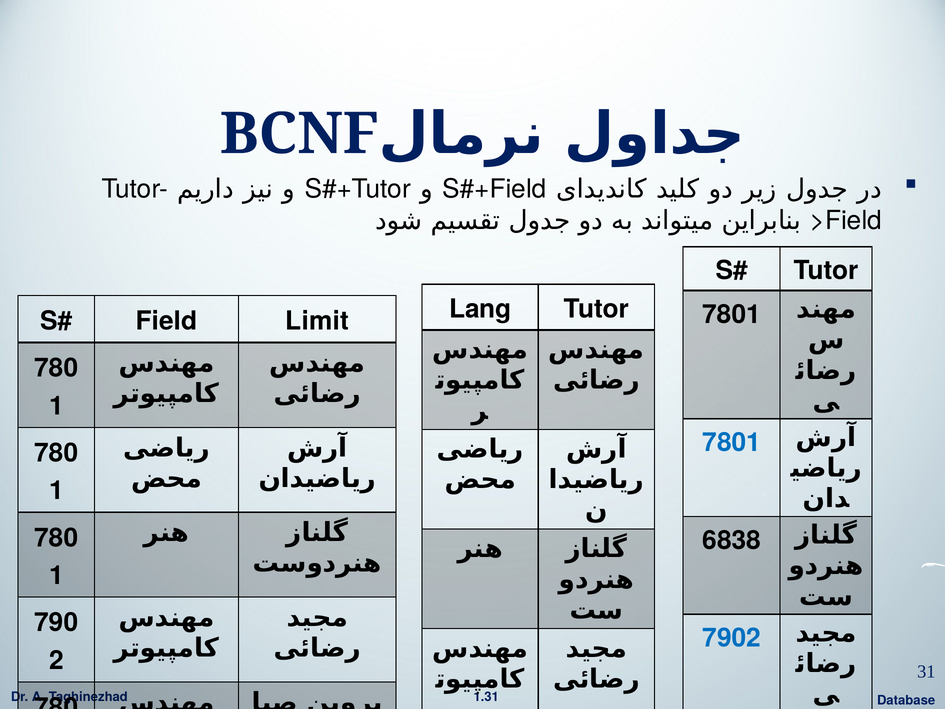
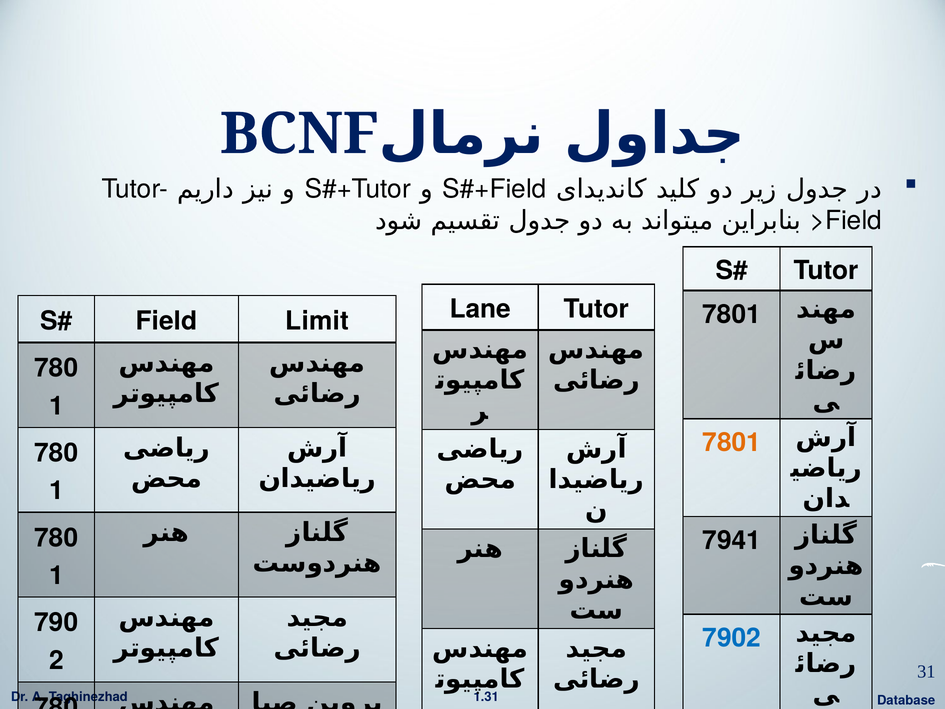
Lang: Lang -> Lane
7801 at (732, 443) colour: blue -> orange
6838: 6838 -> 7941
